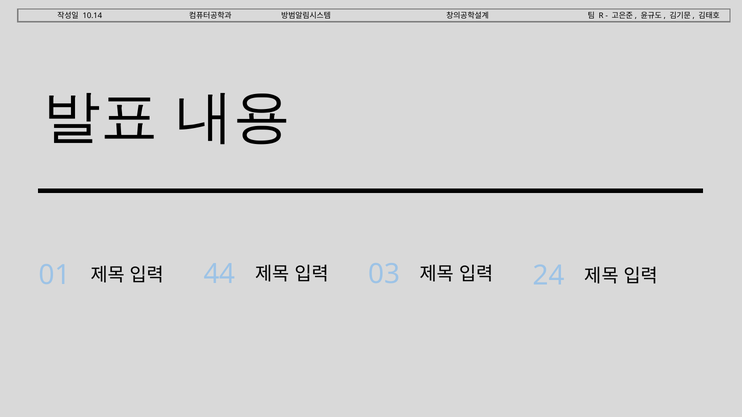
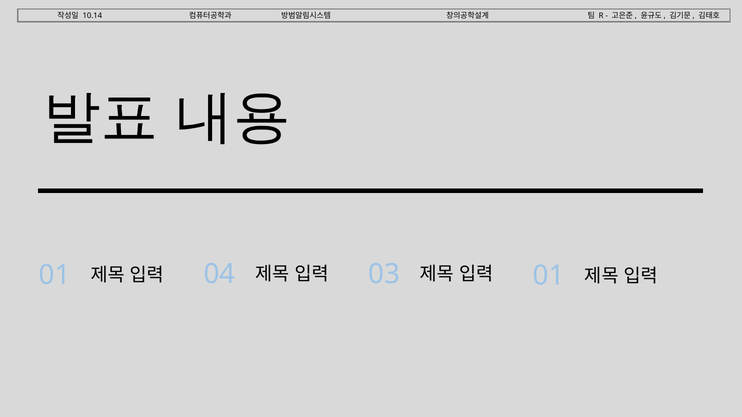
44: 44 -> 04
24 at (549, 276): 24 -> 01
